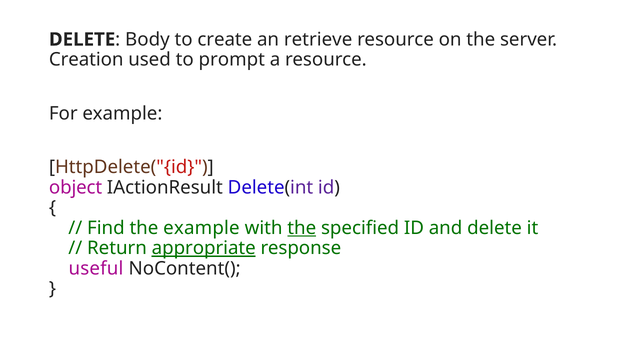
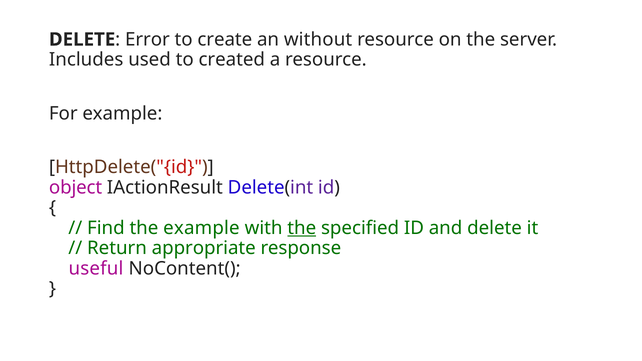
Body: Body -> Error
retrieve: retrieve -> without
Creation: Creation -> Includes
prompt: prompt -> created
appropriate underline: present -> none
